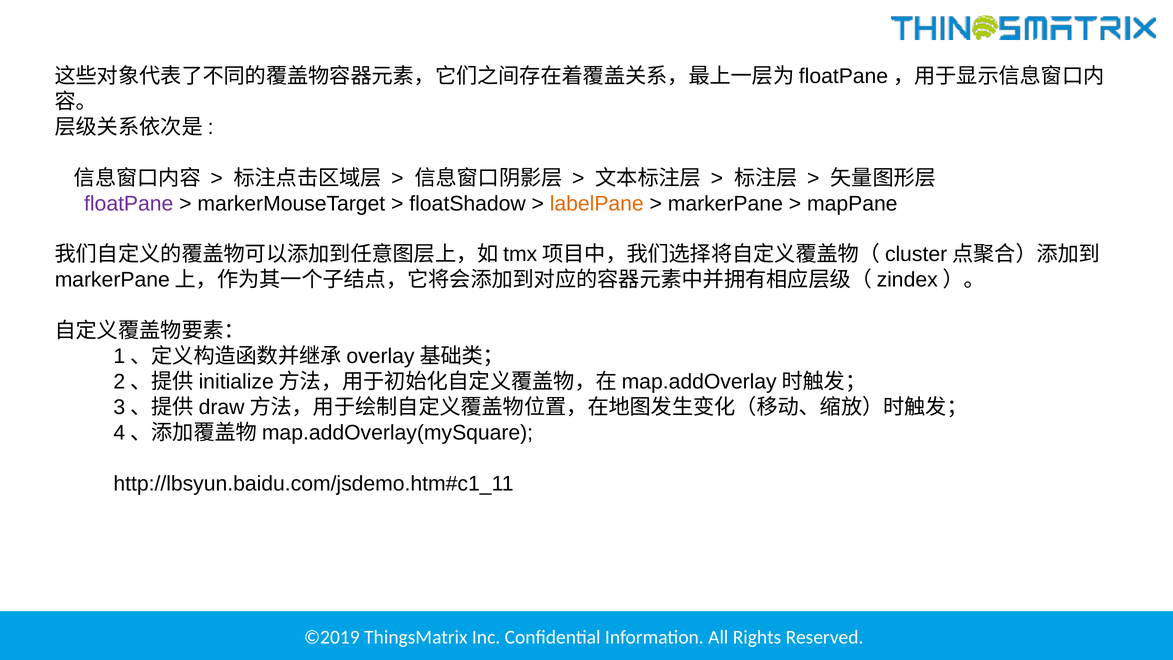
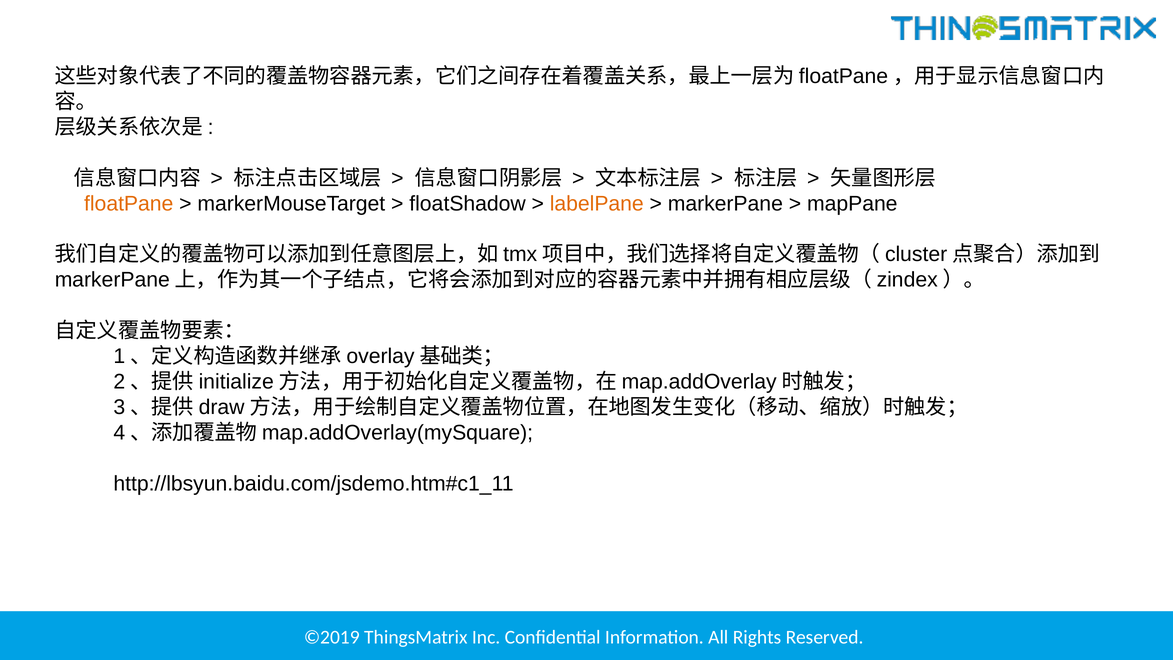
floatPane colour: purple -> orange
